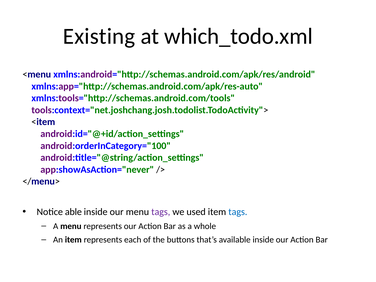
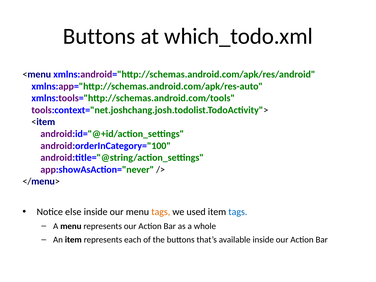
Existing at (99, 36): Existing -> Buttons
able: able -> else
tags at (161, 212) colour: purple -> orange
